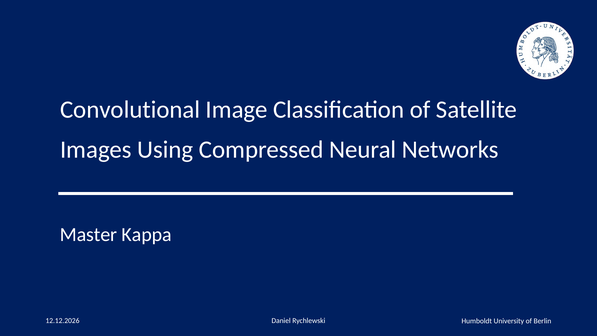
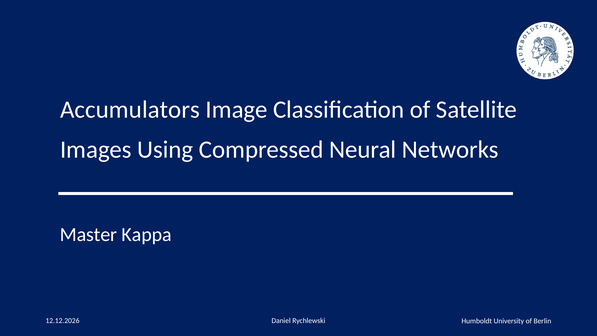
Convolutional: Convolutional -> Accumulators
